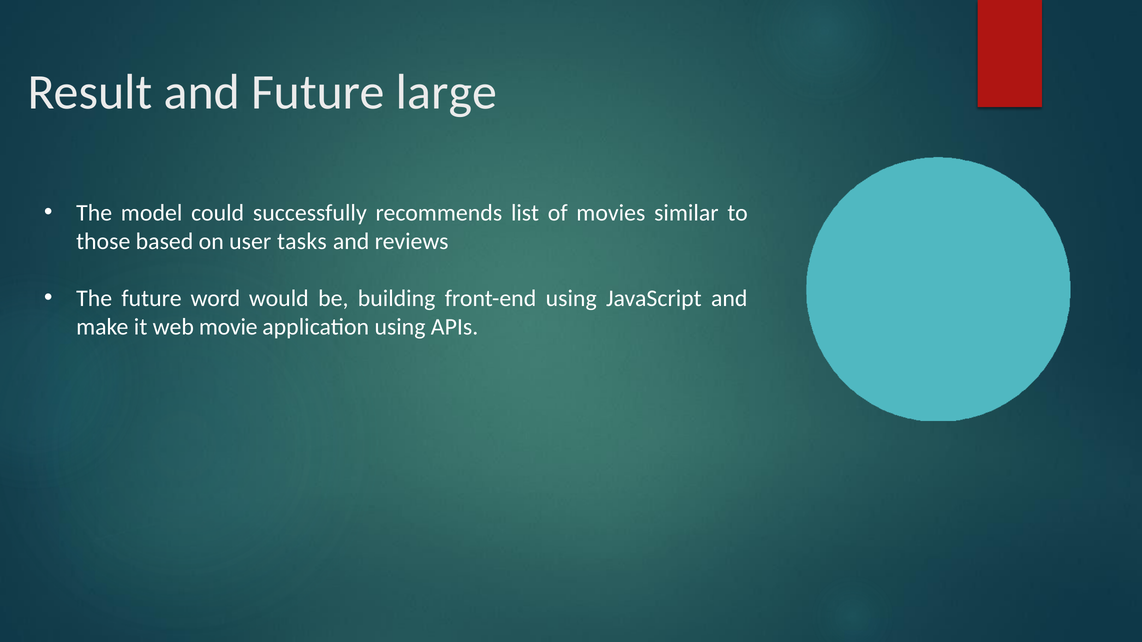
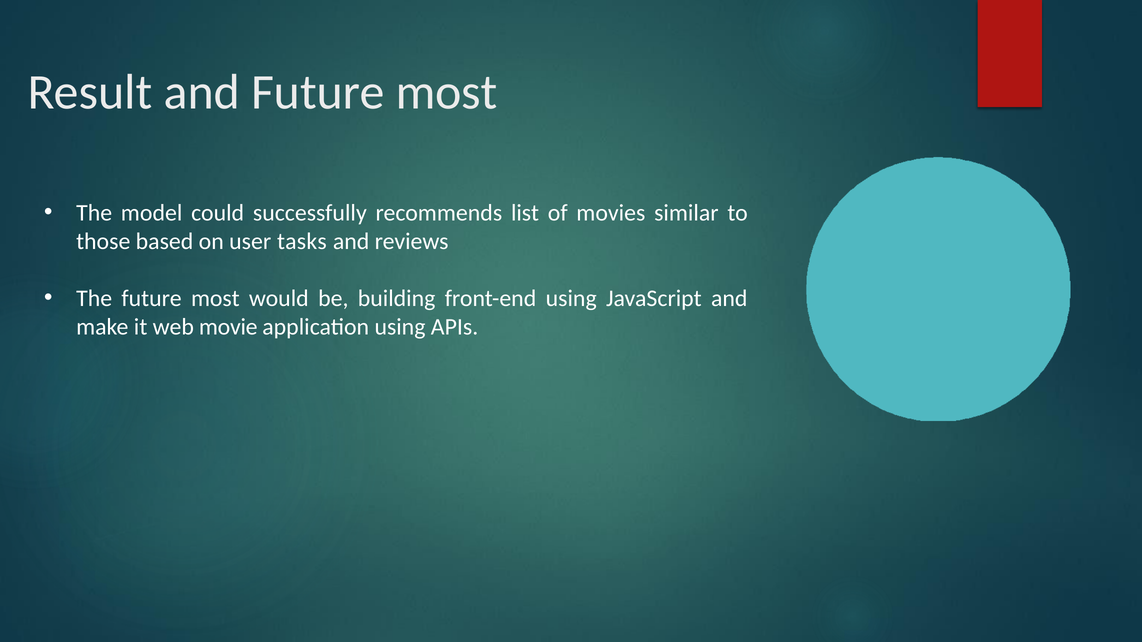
and Future large: large -> most
The future word: word -> most
